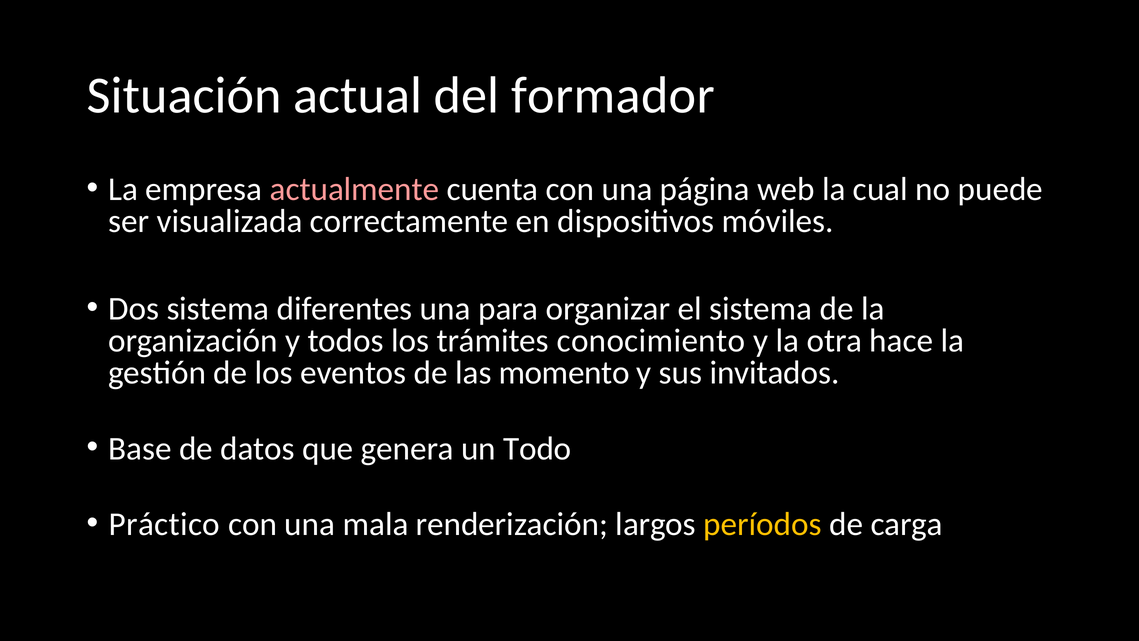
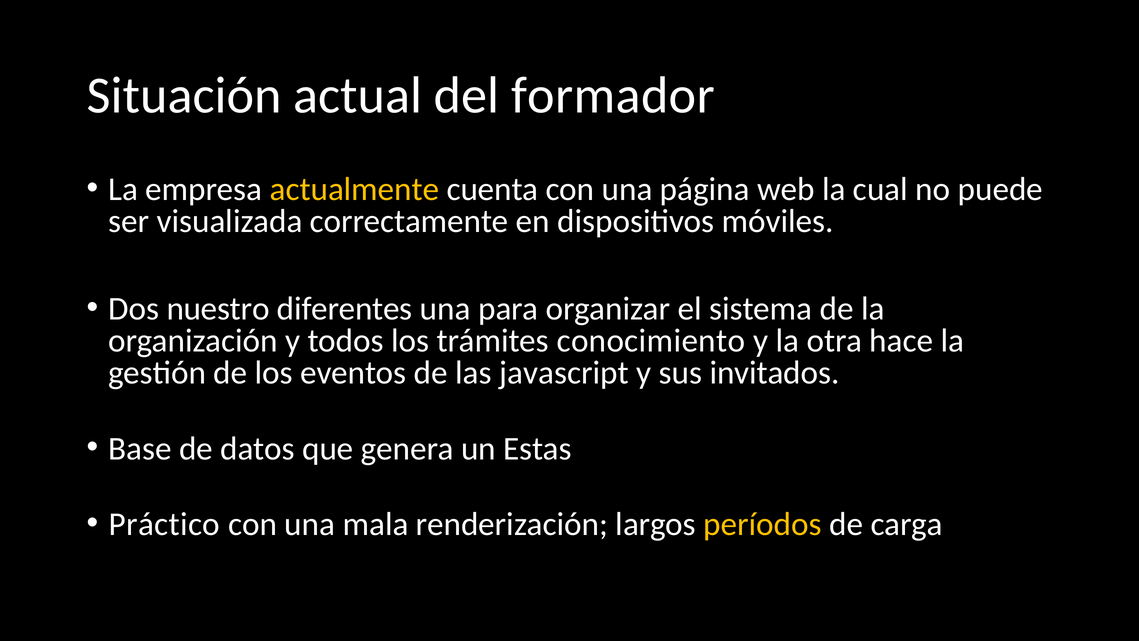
actualmente colour: pink -> yellow
Dos sistema: sistema -> nuestro
momento: momento -> javascript
Todo: Todo -> Estas
